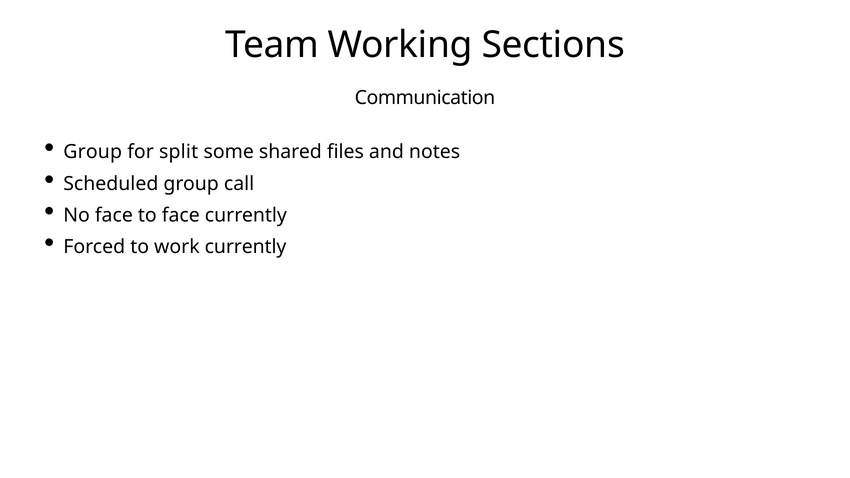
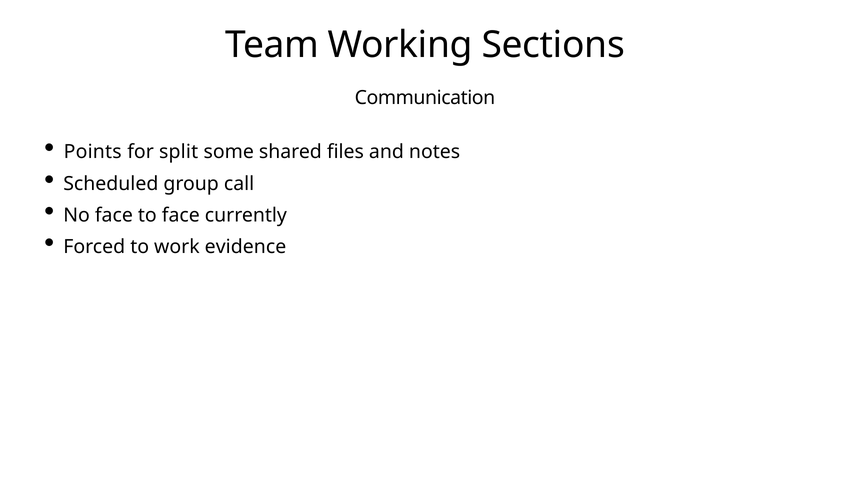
Group at (93, 152): Group -> Points
work currently: currently -> evidence
